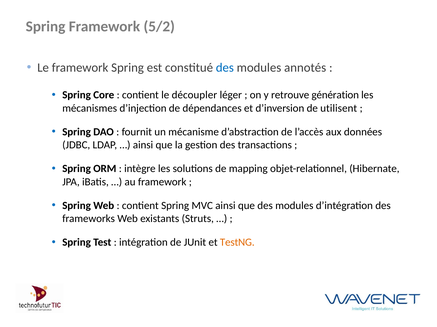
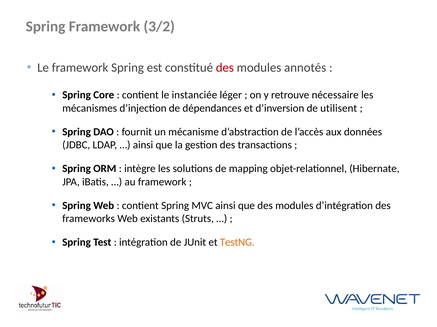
5/2: 5/2 -> 3/2
des at (225, 68) colour: blue -> red
découpler: découpler -> instanciée
génération: génération -> nécessaire
